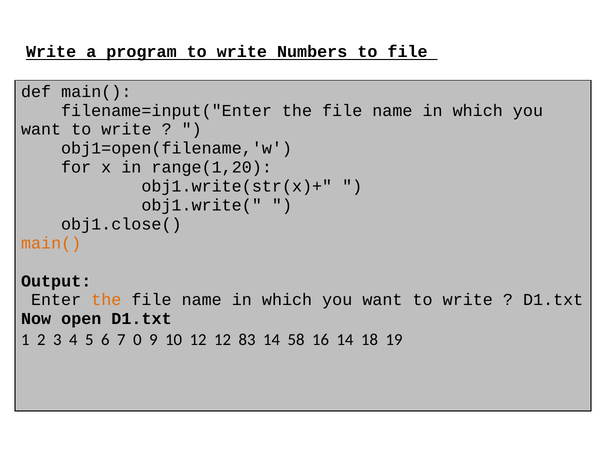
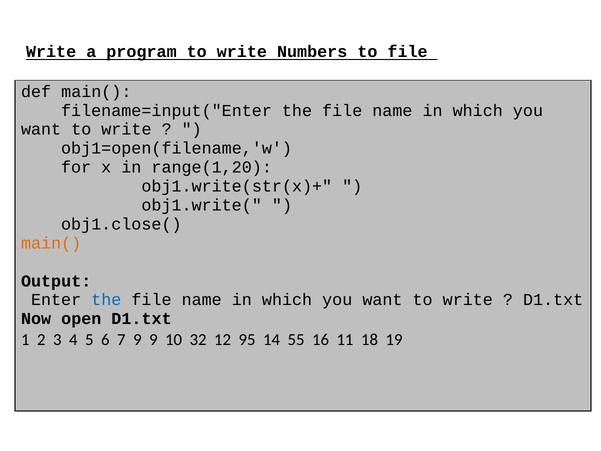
the at (106, 300) colour: orange -> blue
7 0: 0 -> 9
10 12: 12 -> 32
83: 83 -> 95
58: 58 -> 55
16 14: 14 -> 11
